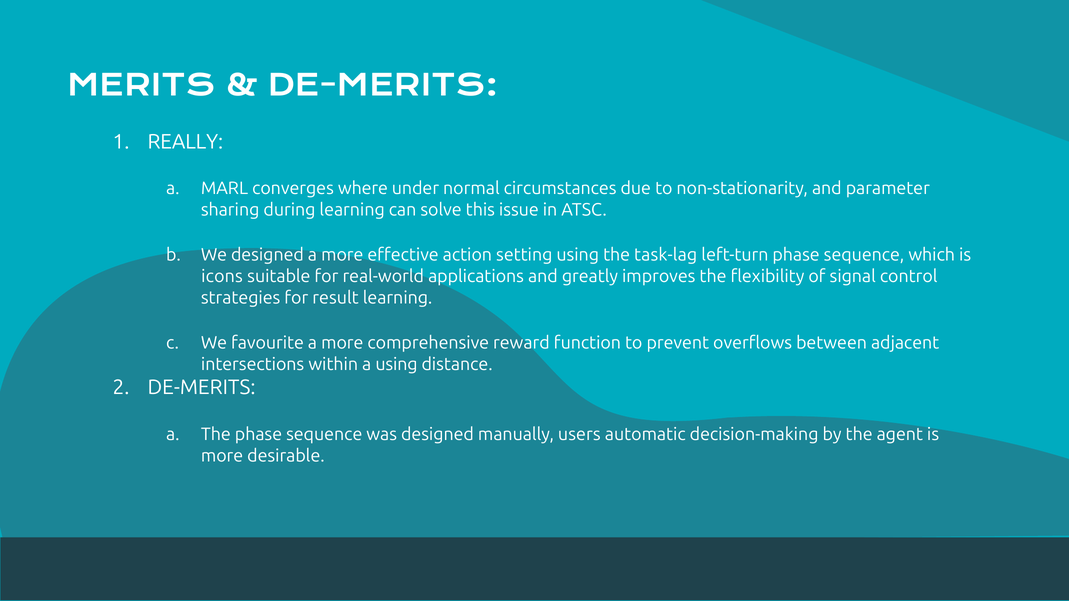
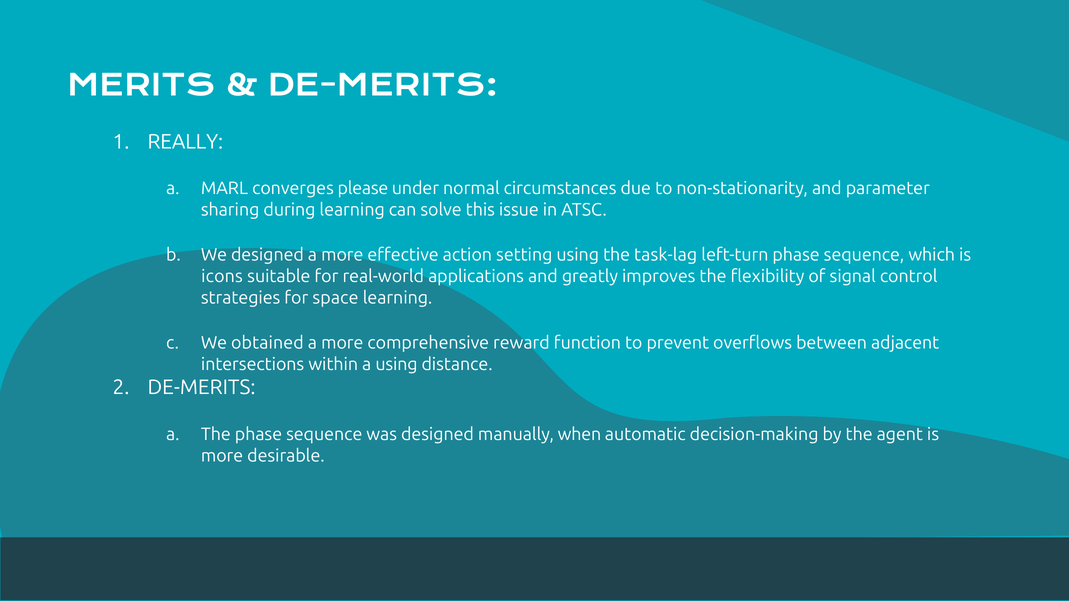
where: where -> please
result: result -> space
favourite: favourite -> obtained
users: users -> when
